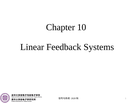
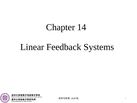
10: 10 -> 14
